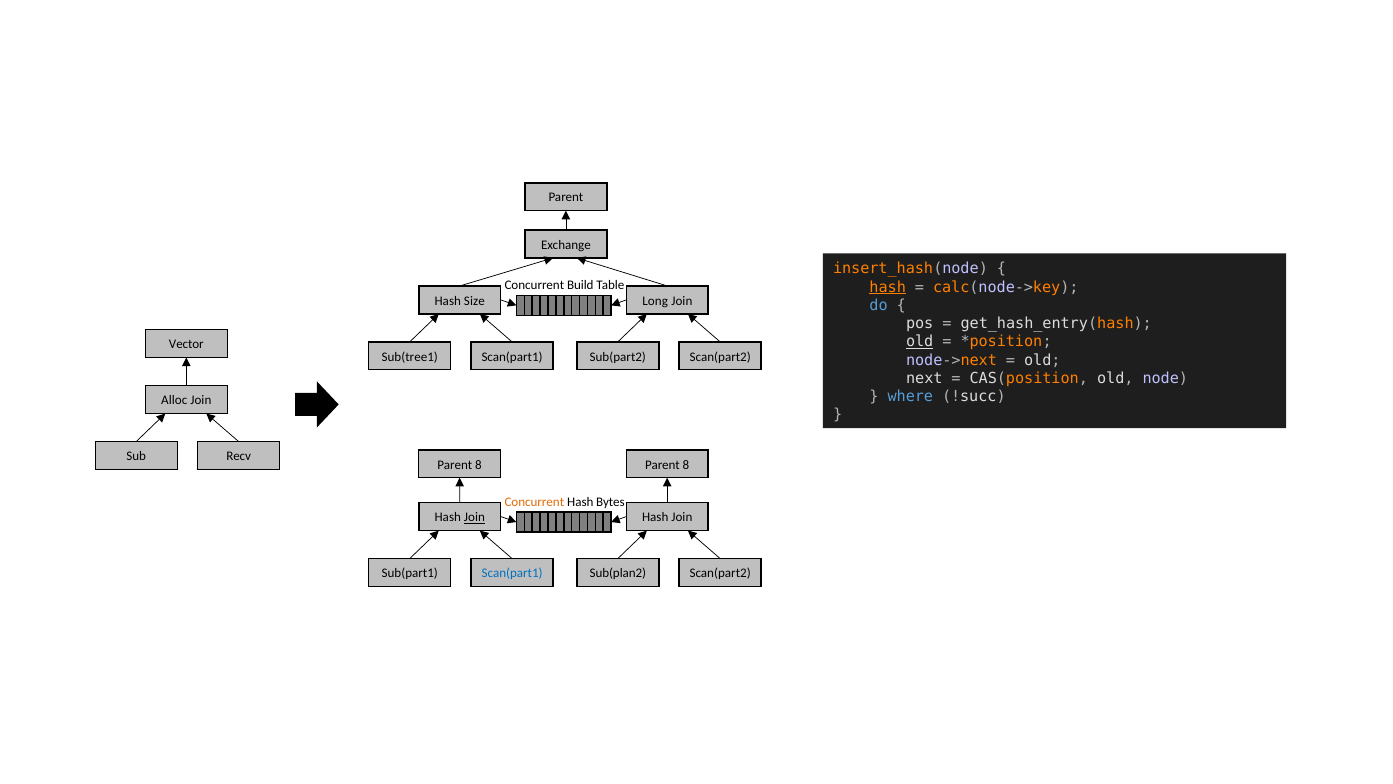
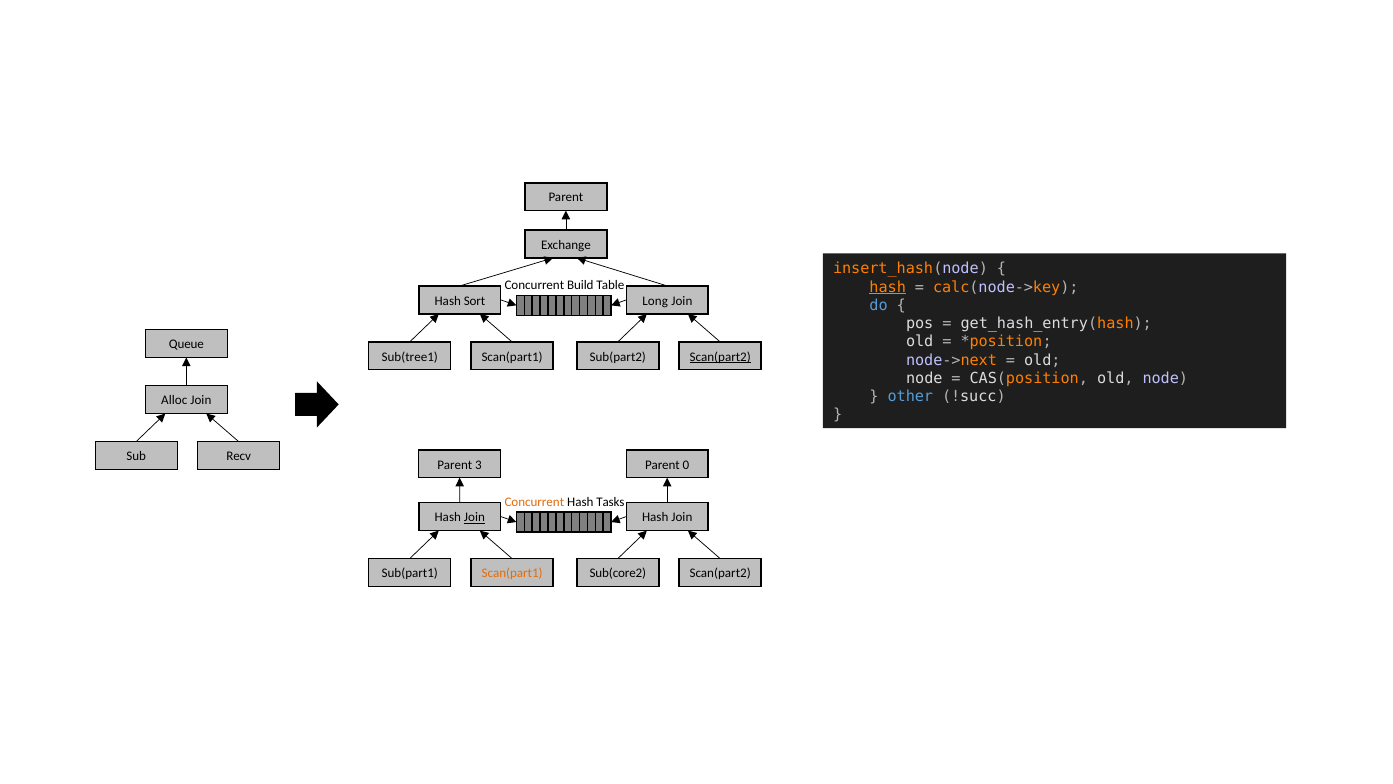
Size: Size -> Sort
old at (920, 342) underline: present -> none
Vector: Vector -> Queue
Scan(part2 at (720, 357) underline: none -> present
next at (924, 378): next -> node
where: where -> other
8 at (478, 464): 8 -> 3
8 at (686, 464): 8 -> 0
Bytes: Bytes -> Tasks
Scan(part1 at (512, 573) colour: blue -> orange
Sub(plan2: Sub(plan2 -> Sub(core2
